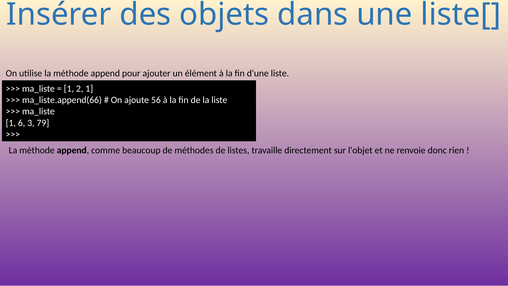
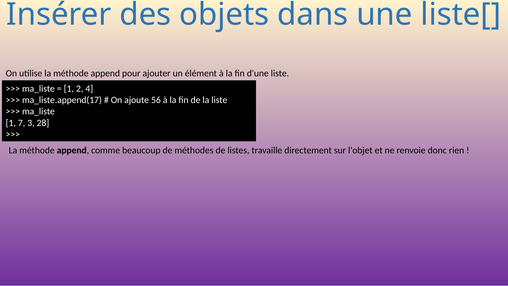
2 1: 1 -> 4
ma_liste.append(66: ma_liste.append(66 -> ma_liste.append(17
6: 6 -> 7
79: 79 -> 28
